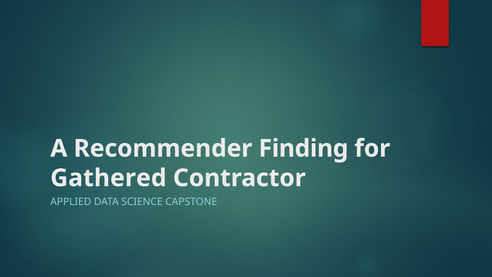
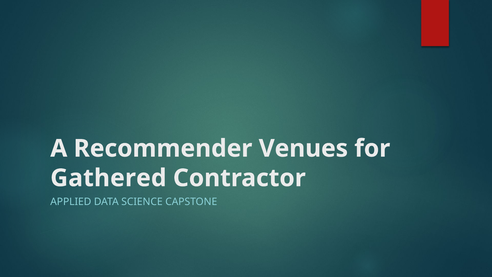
Finding: Finding -> Venues
